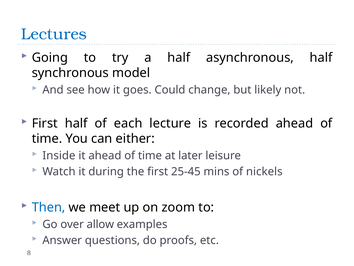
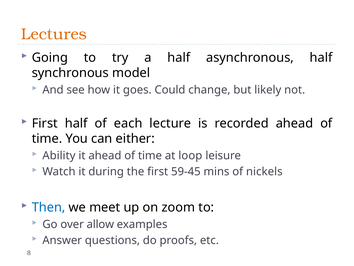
Lectures colour: blue -> orange
Inside: Inside -> Ability
later: later -> loop
25-45: 25-45 -> 59-45
